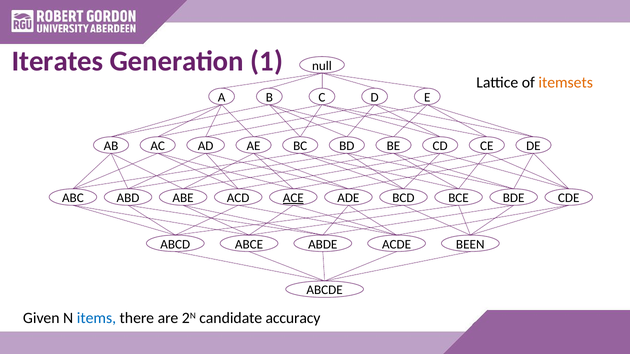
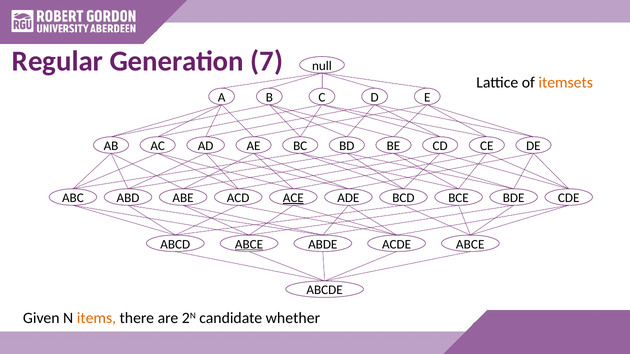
Iterates: Iterates -> Regular
1: 1 -> 7
ABCE at (249, 244) underline: none -> present
ACDE BEEN: BEEN -> ABCE
items colour: blue -> orange
accuracy: accuracy -> whether
